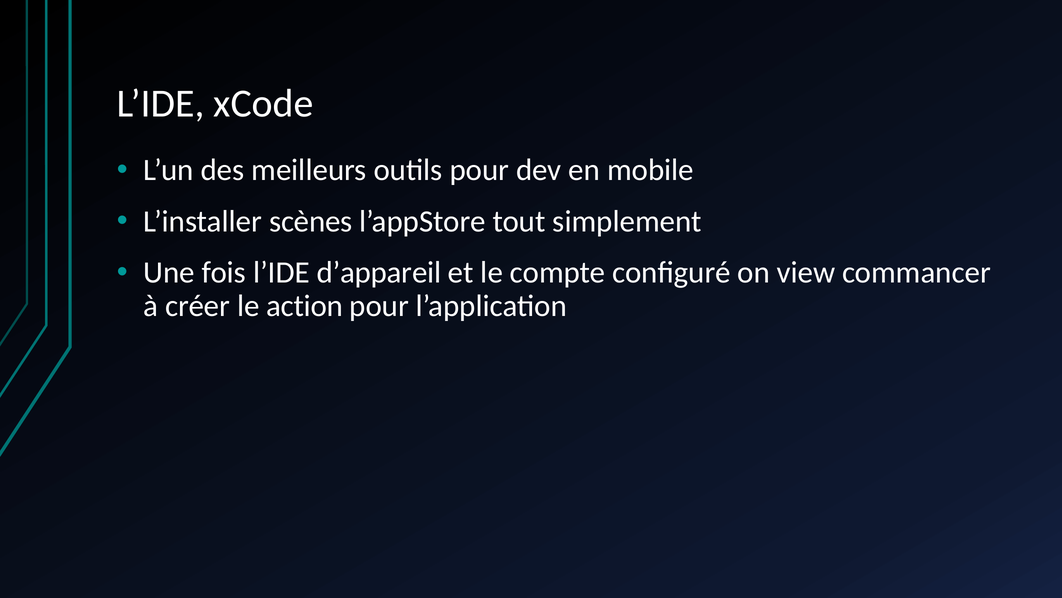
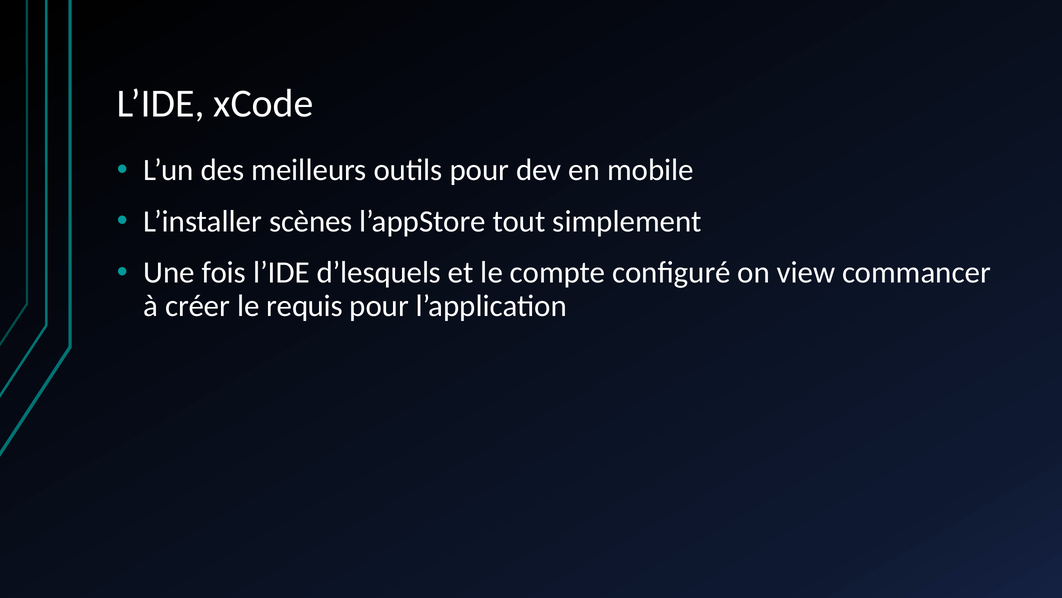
d’appareil: d’appareil -> d’lesquels
action: action -> requis
